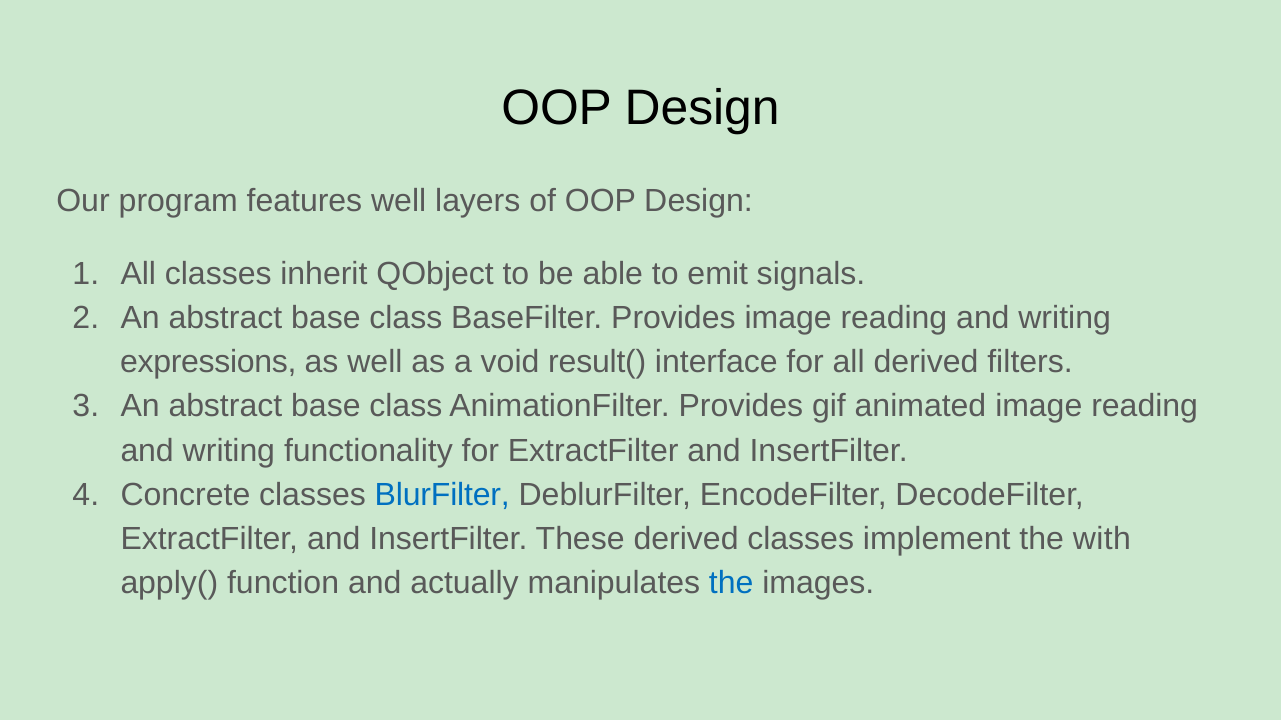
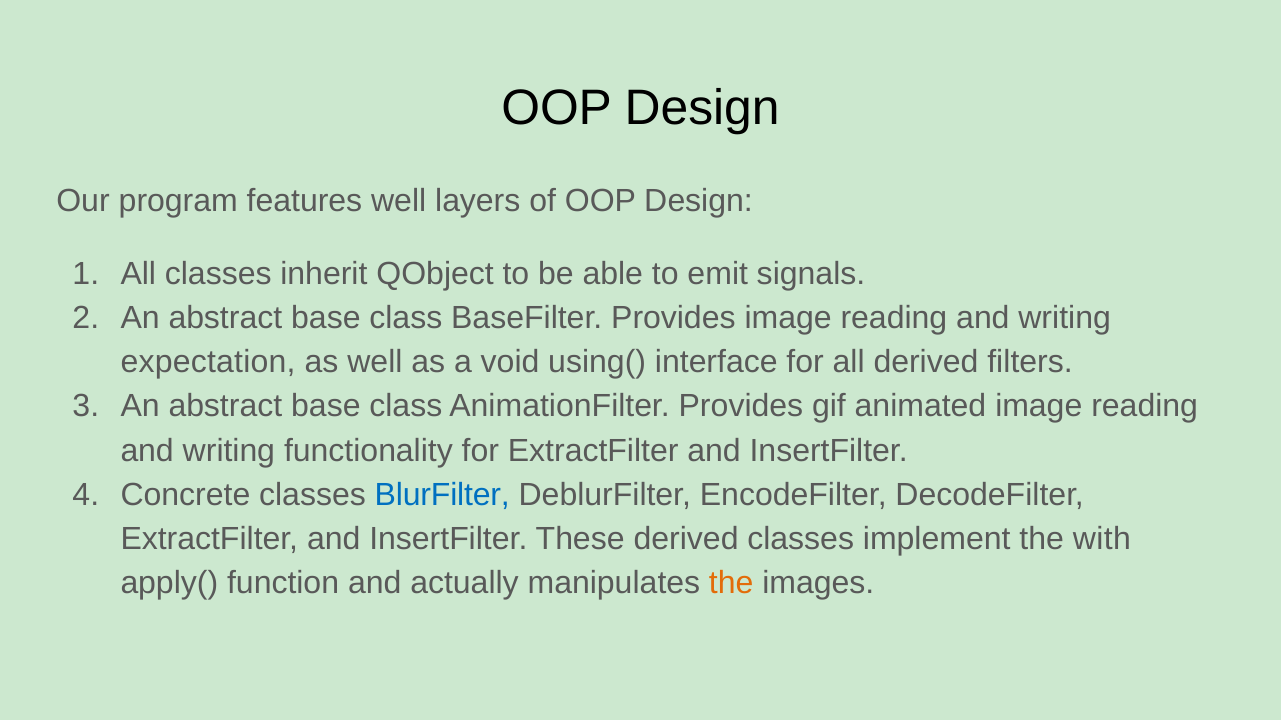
expressions: expressions -> expectation
result(: result( -> using(
the at (731, 583) colour: blue -> orange
